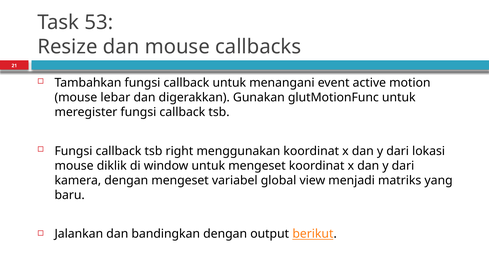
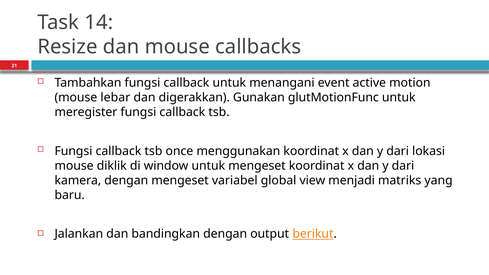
53: 53 -> 14
right: right -> once
